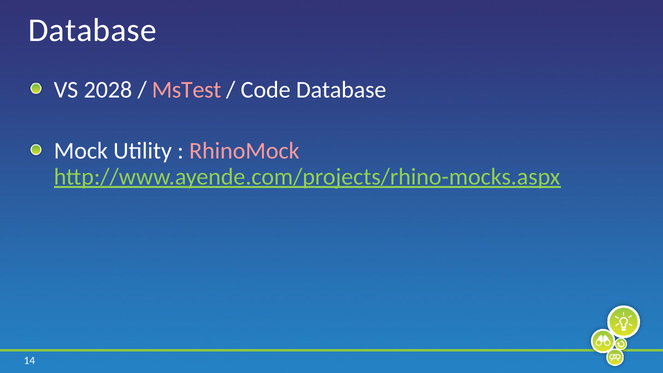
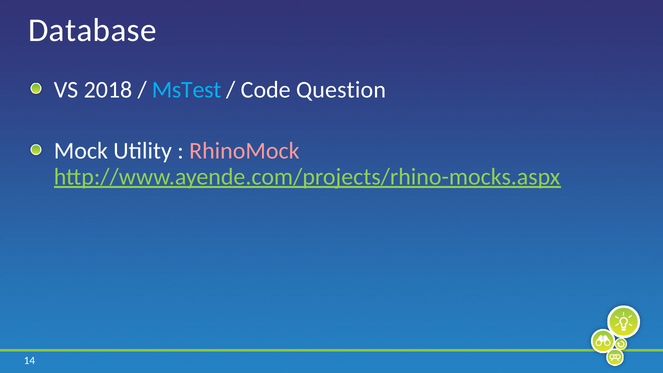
2028: 2028 -> 2018
MsTest colour: pink -> light blue
Code Database: Database -> Question
